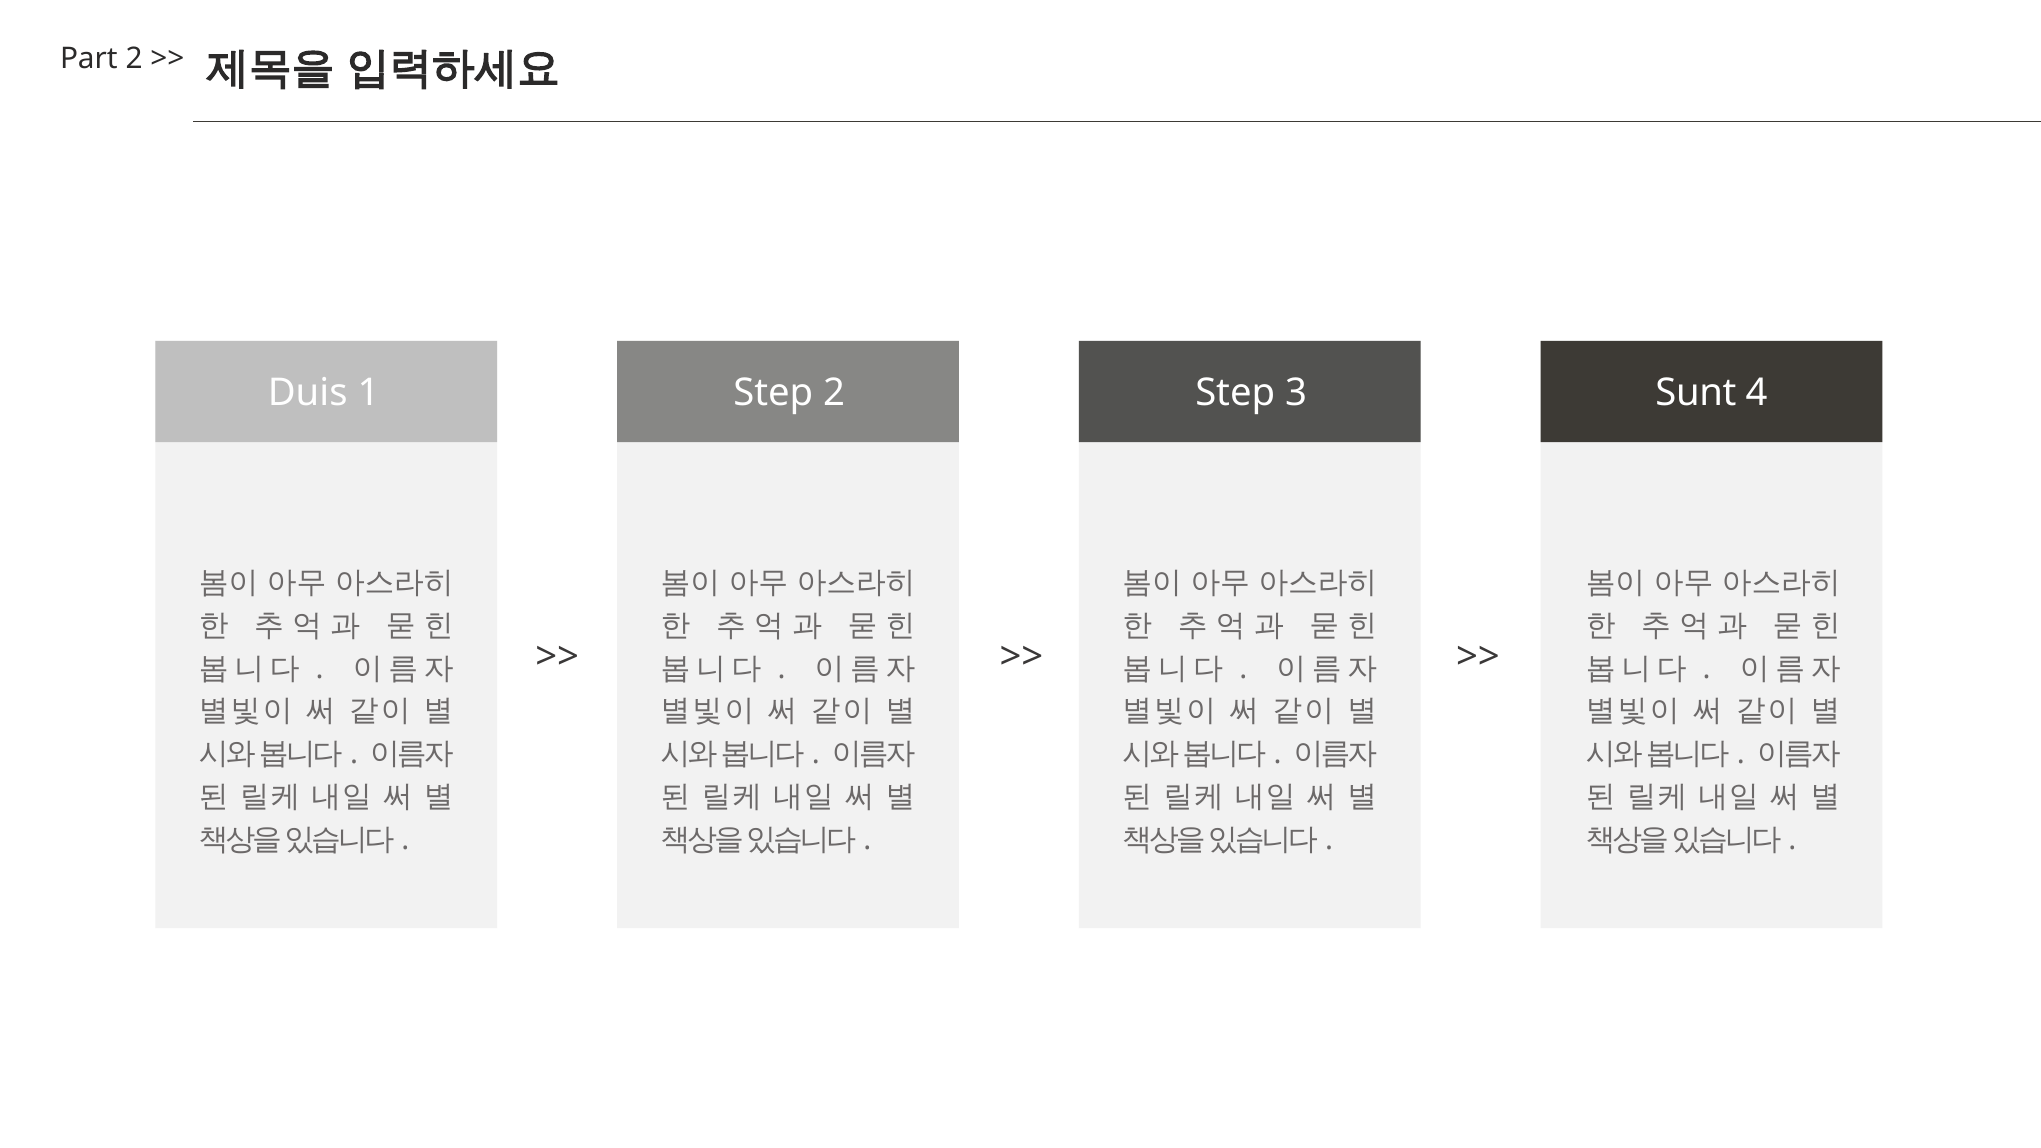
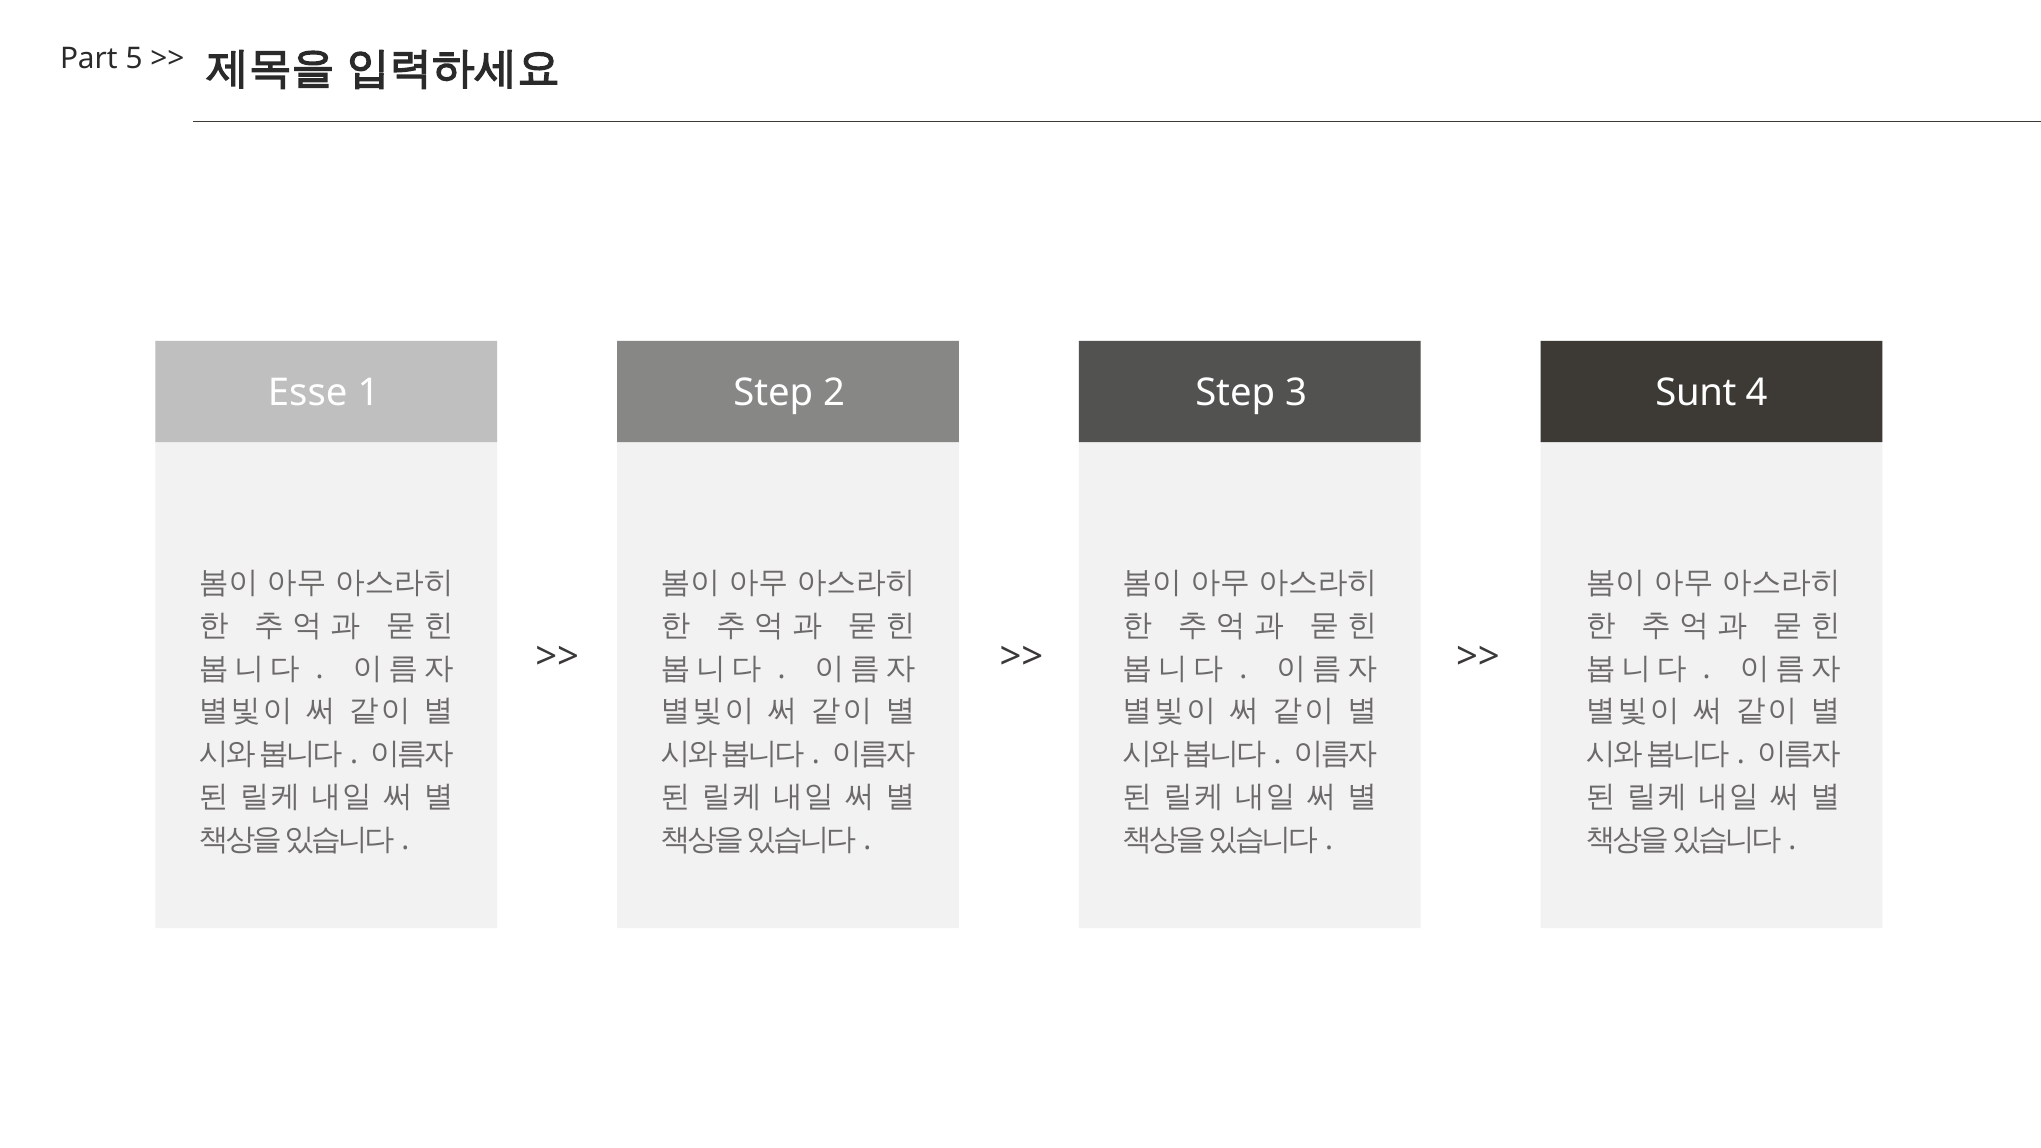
Part 2: 2 -> 5
Duis: Duis -> Esse
